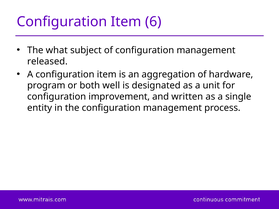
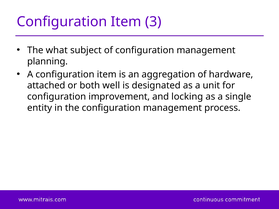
6: 6 -> 3
released: released -> planning
program: program -> attached
written: written -> locking
